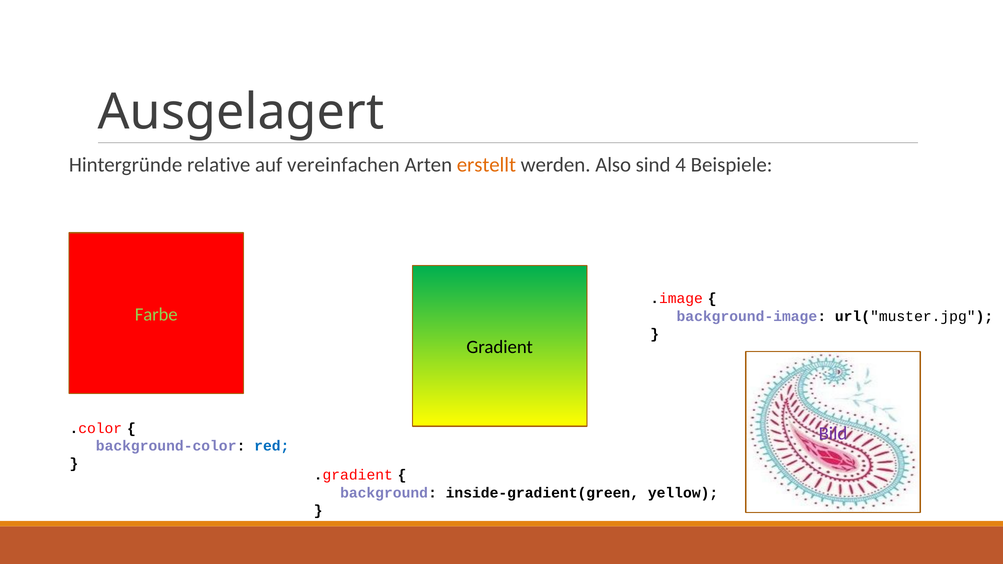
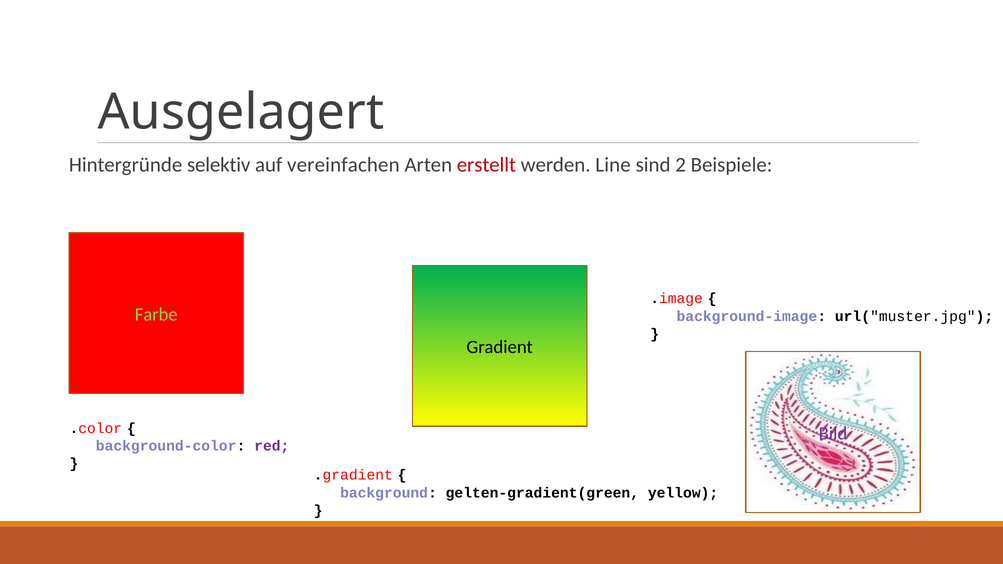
relative: relative -> selektiv
erstellt colour: orange -> red
Also: Also -> Line
4: 4 -> 2
red colour: blue -> purple
inside-gradient(green: inside-gradient(green -> gelten-gradient(green
